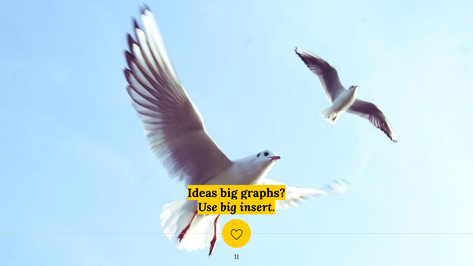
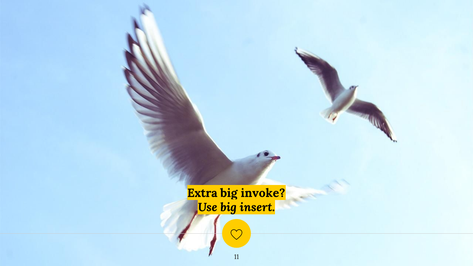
Ideas: Ideas -> Extra
graphs: graphs -> invoke
